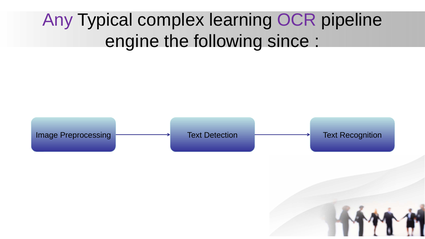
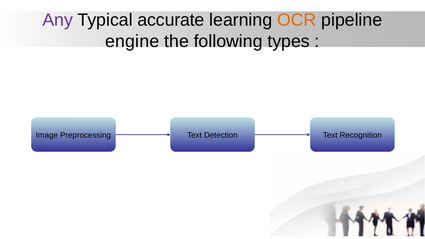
complex: complex -> accurate
OCR colour: purple -> orange
since: since -> types
